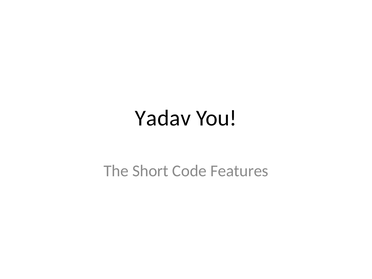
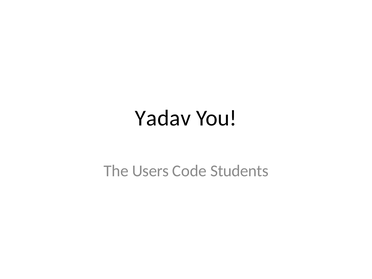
Short: Short -> Users
Features: Features -> Students
